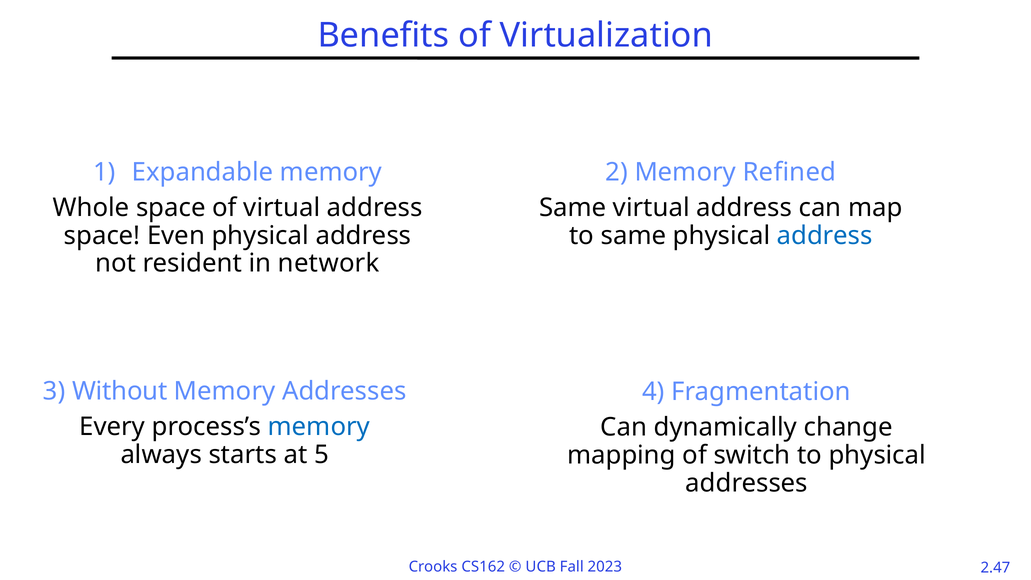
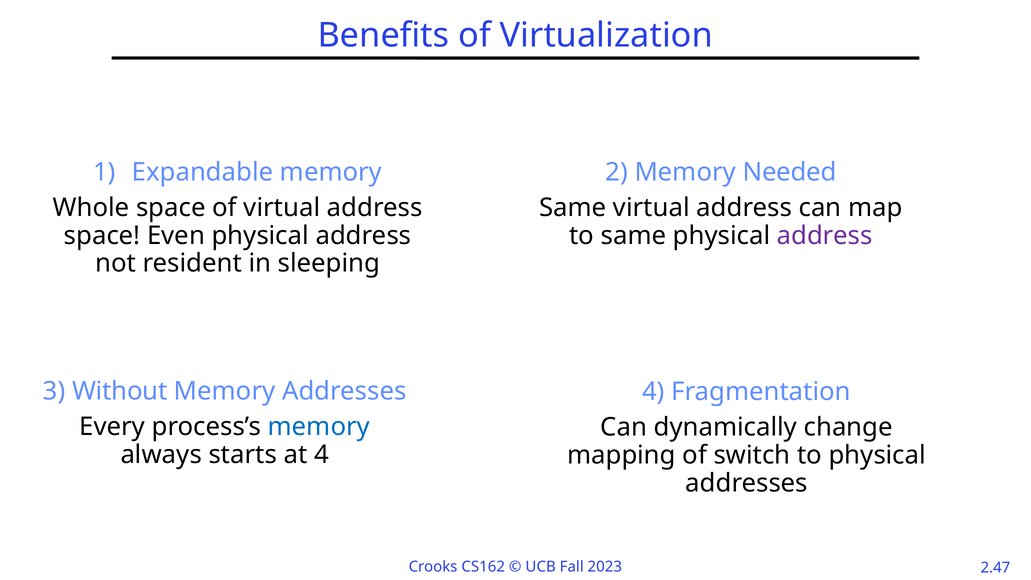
Refined: Refined -> Needed
address at (825, 236) colour: blue -> purple
network: network -> sleeping
at 5: 5 -> 4
